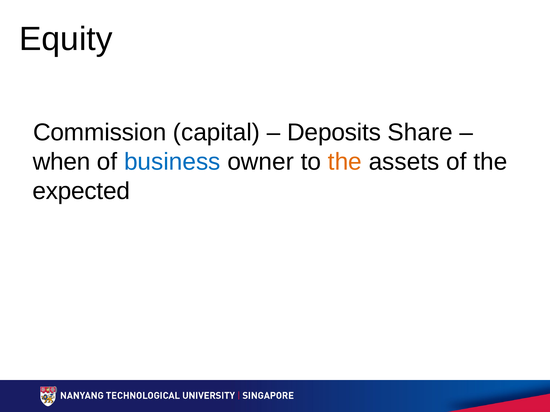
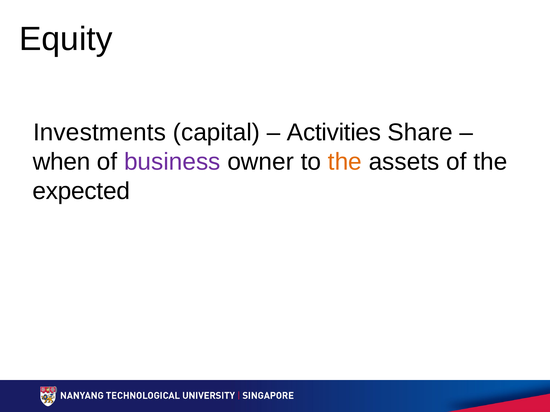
Commission: Commission -> Investments
Deposits: Deposits -> Activities
business colour: blue -> purple
